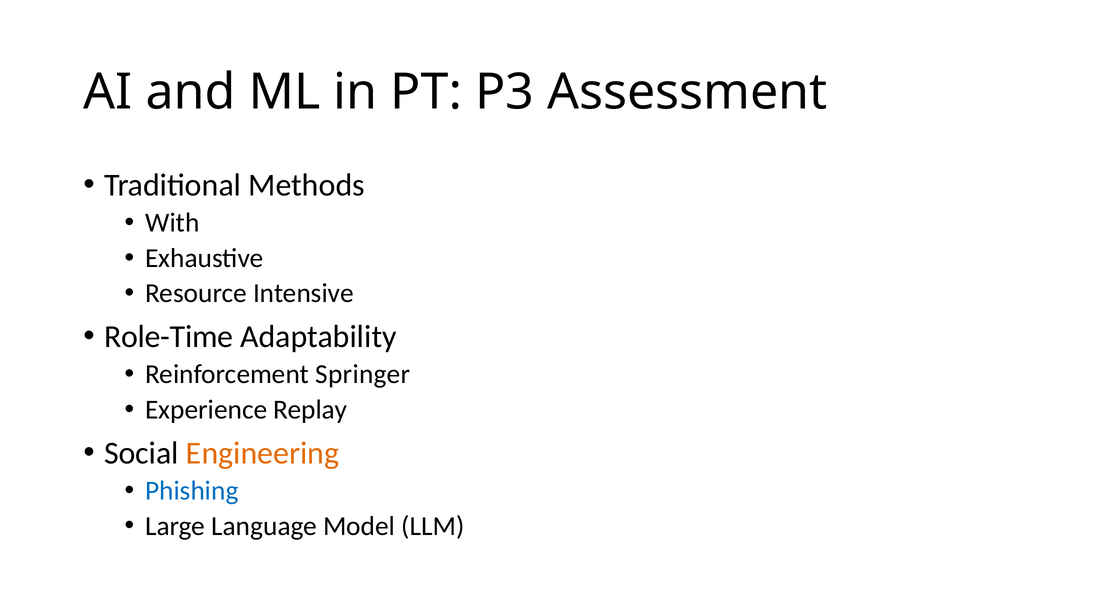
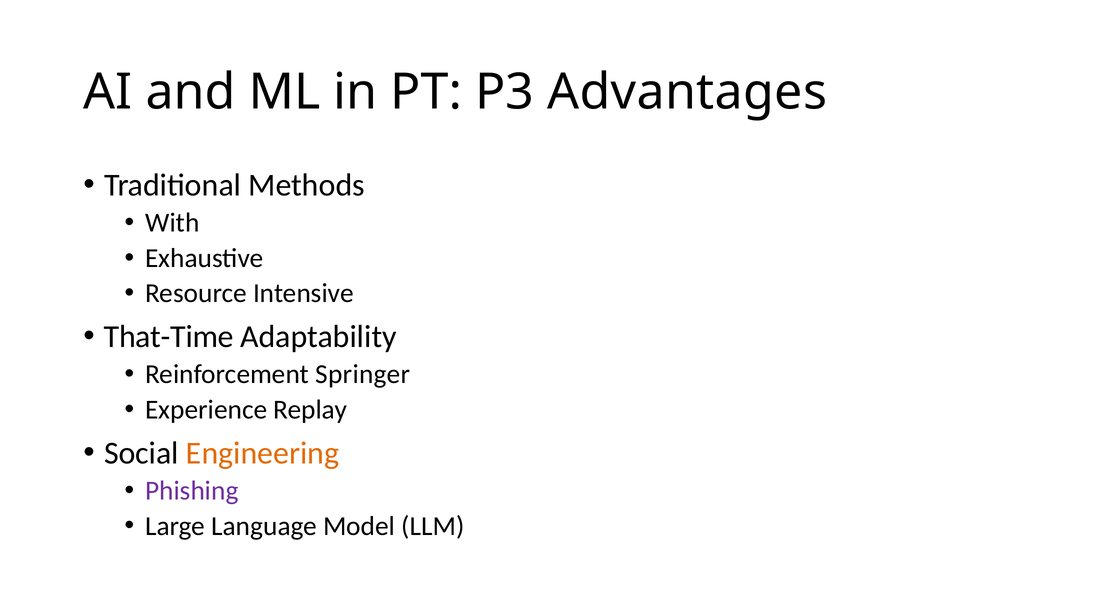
Assessment: Assessment -> Advantages
Role-Time: Role-Time -> That-Time
Phishing colour: blue -> purple
